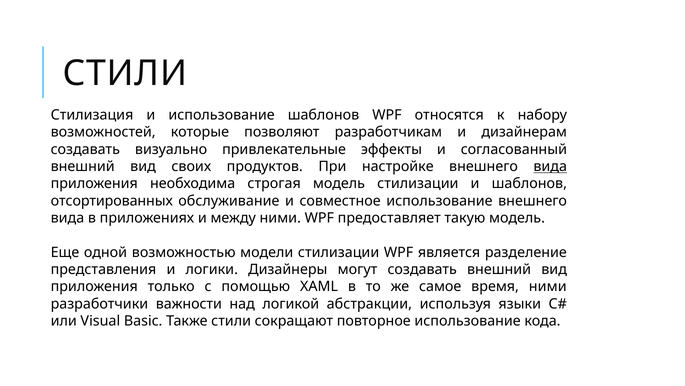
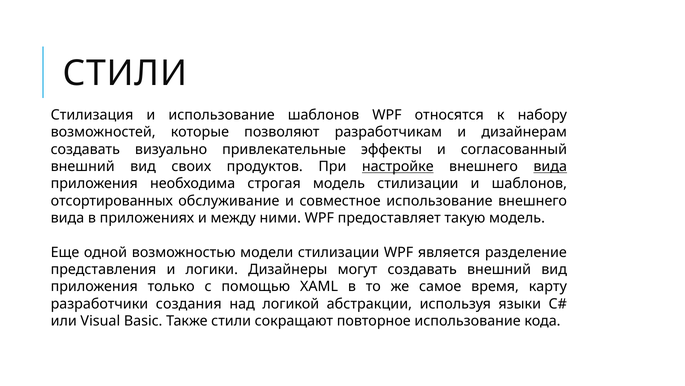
настройке underline: none -> present
время ними: ними -> карту
важности: важности -> создания
